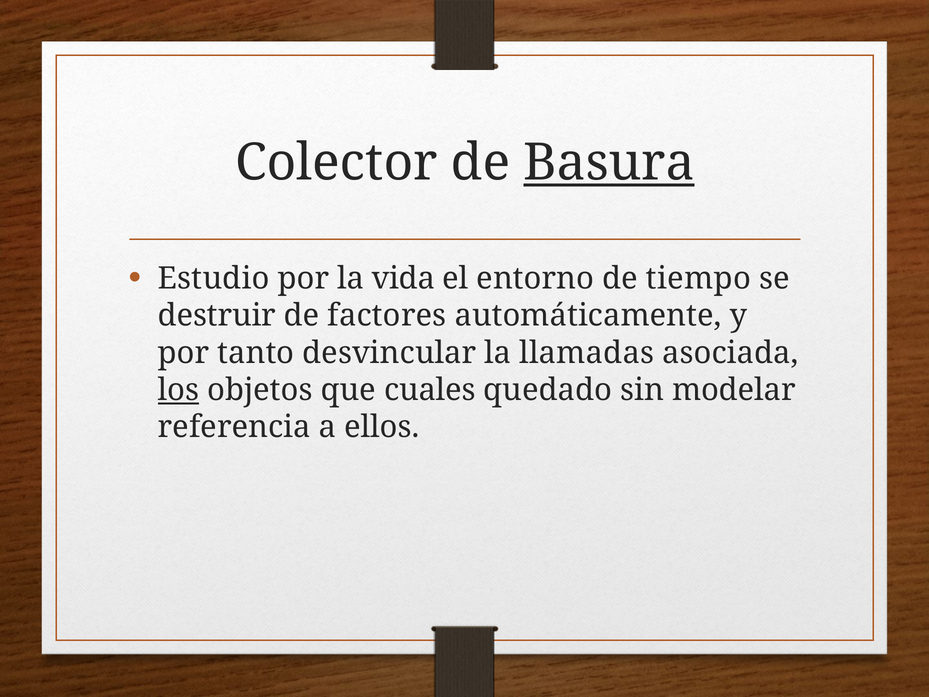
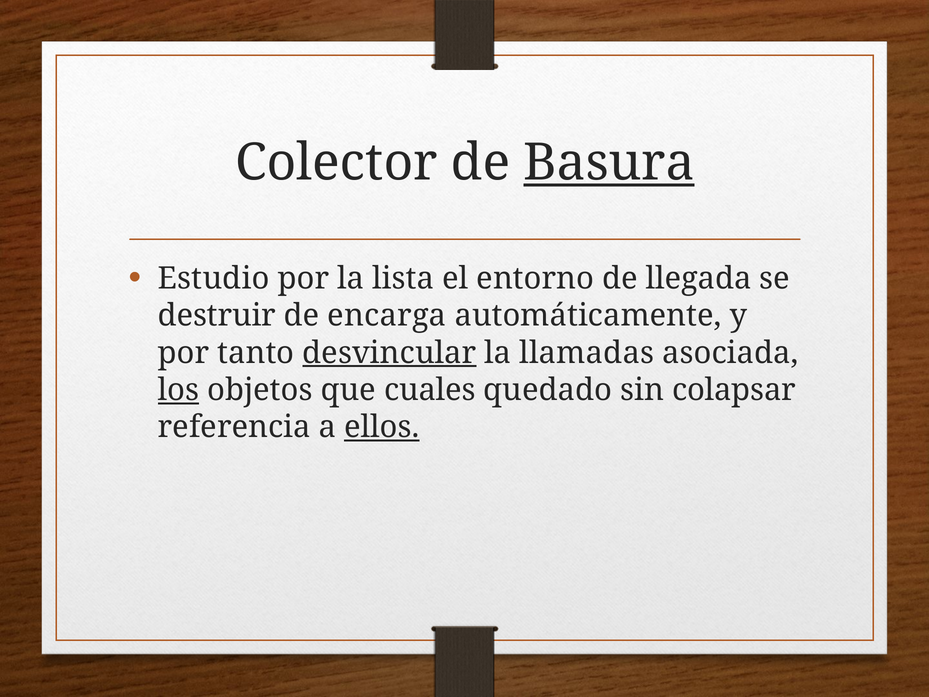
vida: vida -> lista
tiempo: tiempo -> llegada
factores: factores -> encarga
desvincular underline: none -> present
modelar: modelar -> colapsar
ellos underline: none -> present
